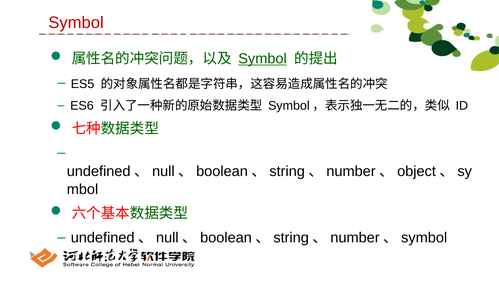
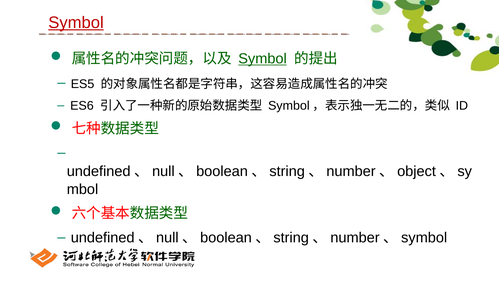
Symbol at (76, 23) underline: none -> present
